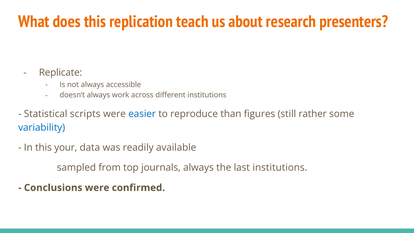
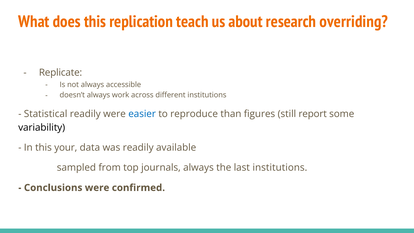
presenters: presenters -> overriding
Statistical scripts: scripts -> readily
rather: rather -> report
variability colour: blue -> black
